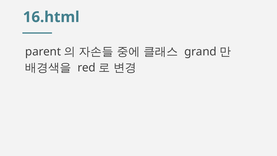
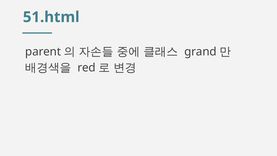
16.html: 16.html -> 51.html
